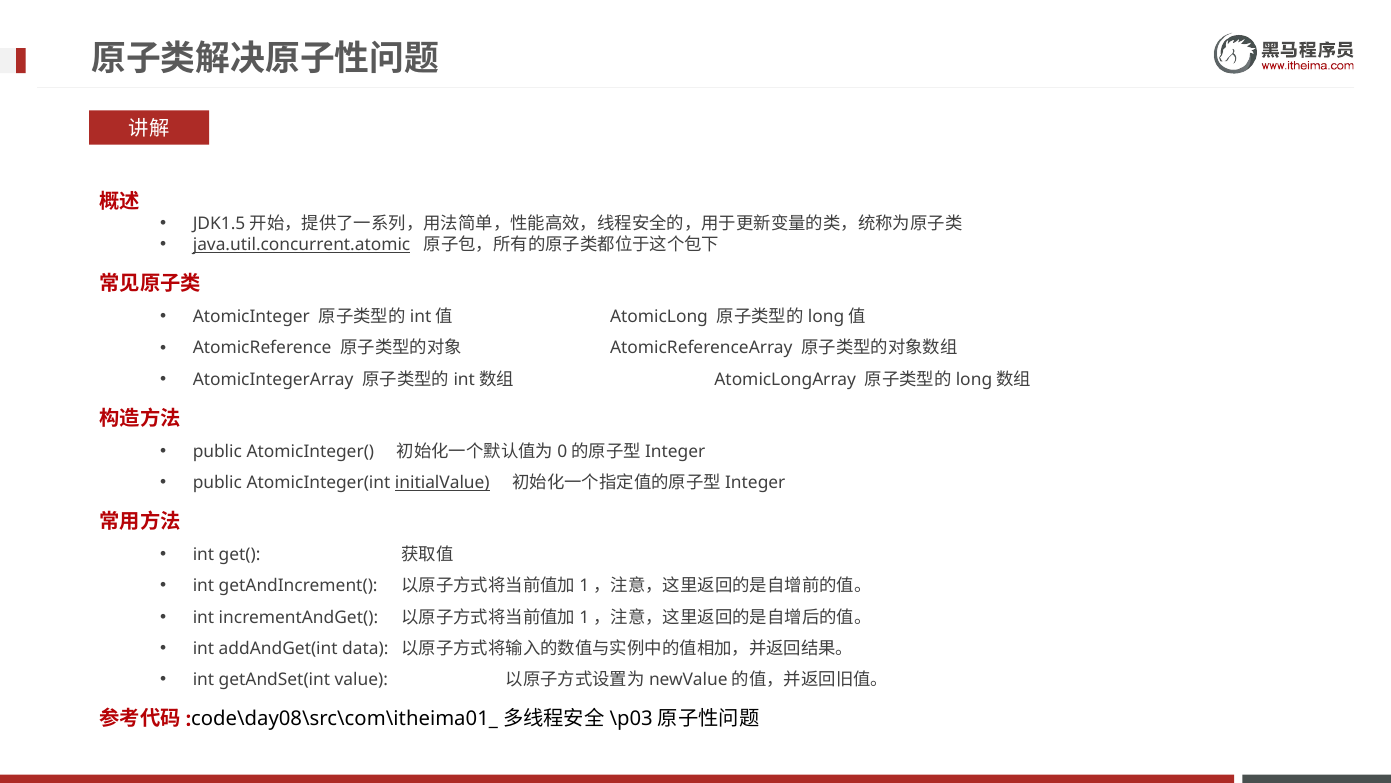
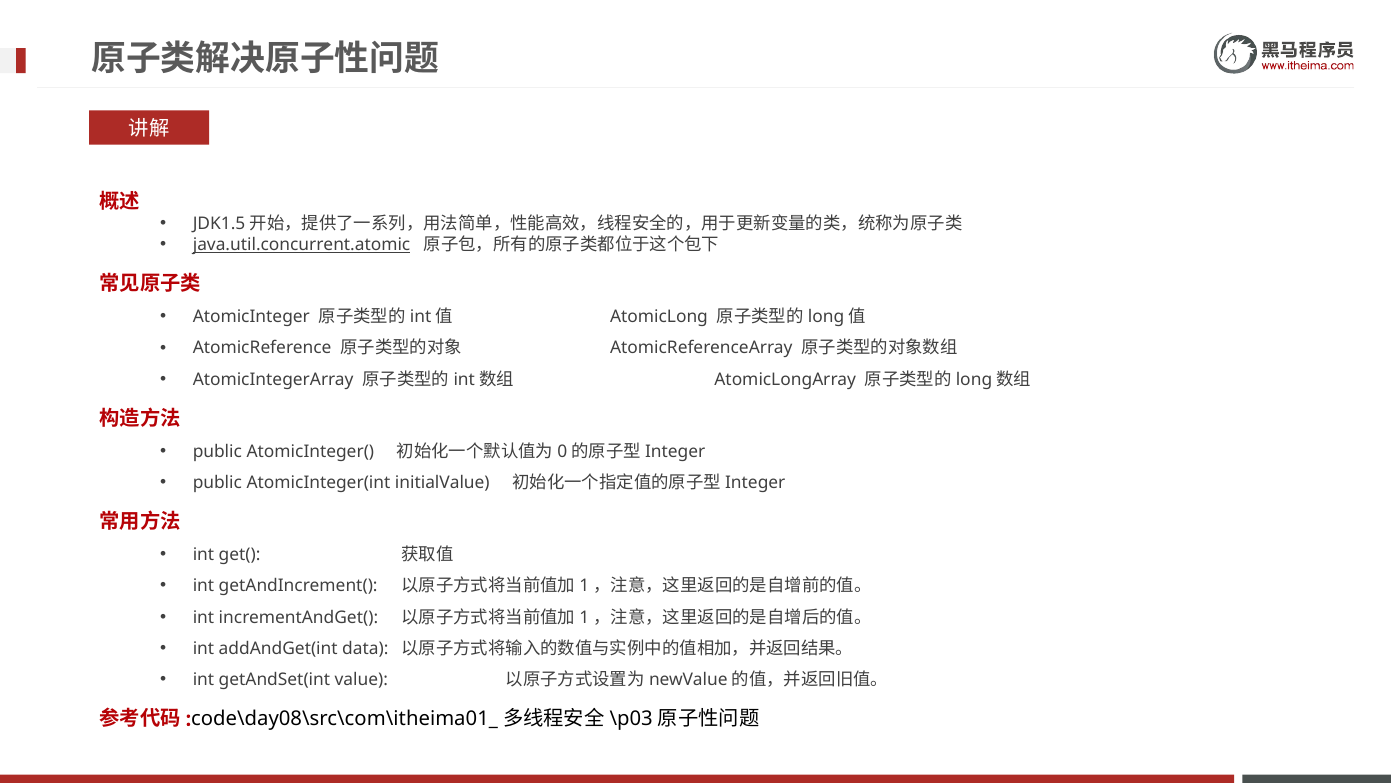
initialValue underline: present -> none
